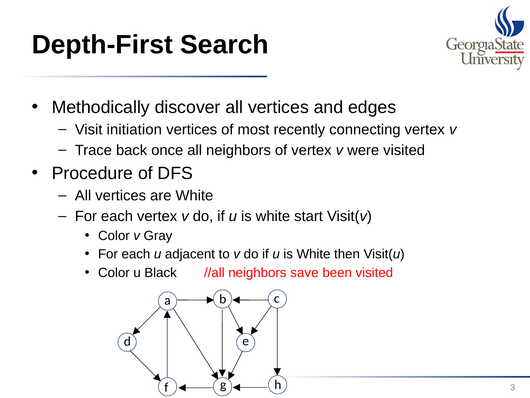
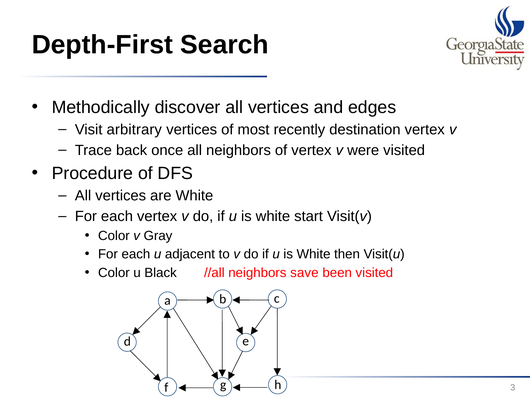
initiation: initiation -> arbitrary
connecting: connecting -> destination
